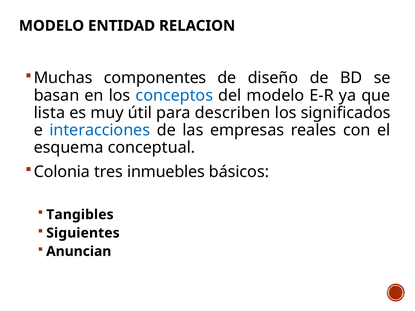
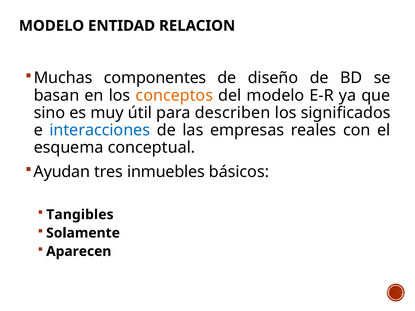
conceptos colour: blue -> orange
lista: lista -> sino
Colonia: Colonia -> Ayudan
Siguientes: Siguientes -> Solamente
Anuncian: Anuncian -> Aparecen
